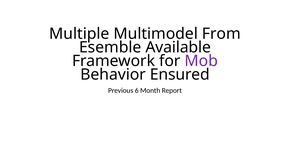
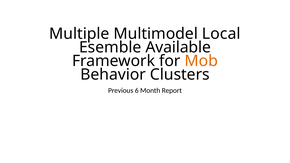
From: From -> Local
Mob colour: purple -> orange
Ensured: Ensured -> Clusters
